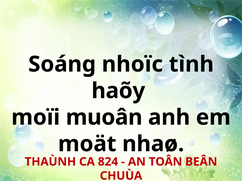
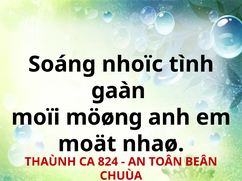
haõy: haõy -> gaàn
muoân: muoân -> möøng
